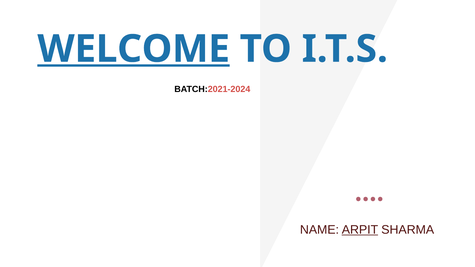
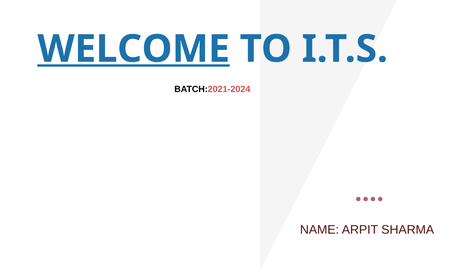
ARPIT underline: present -> none
